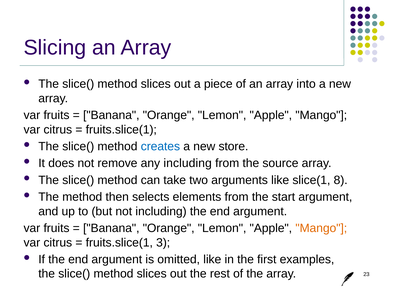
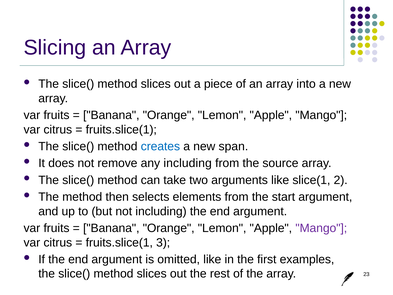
store: store -> span
8: 8 -> 2
Mango at (321, 228) colour: orange -> purple
